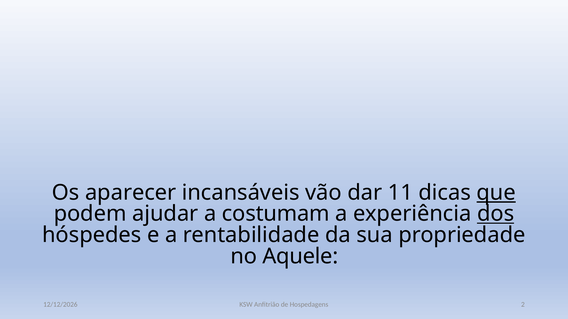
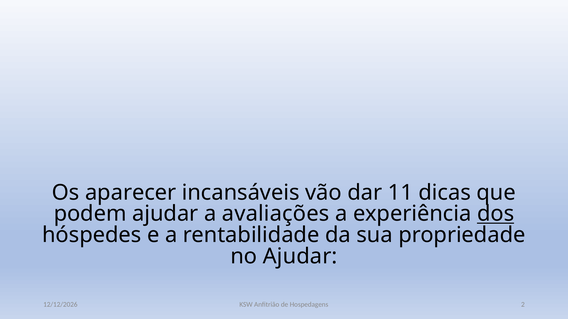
que underline: present -> none
costumam: costumam -> avaliações
no Aquele: Aquele -> Ajudar
